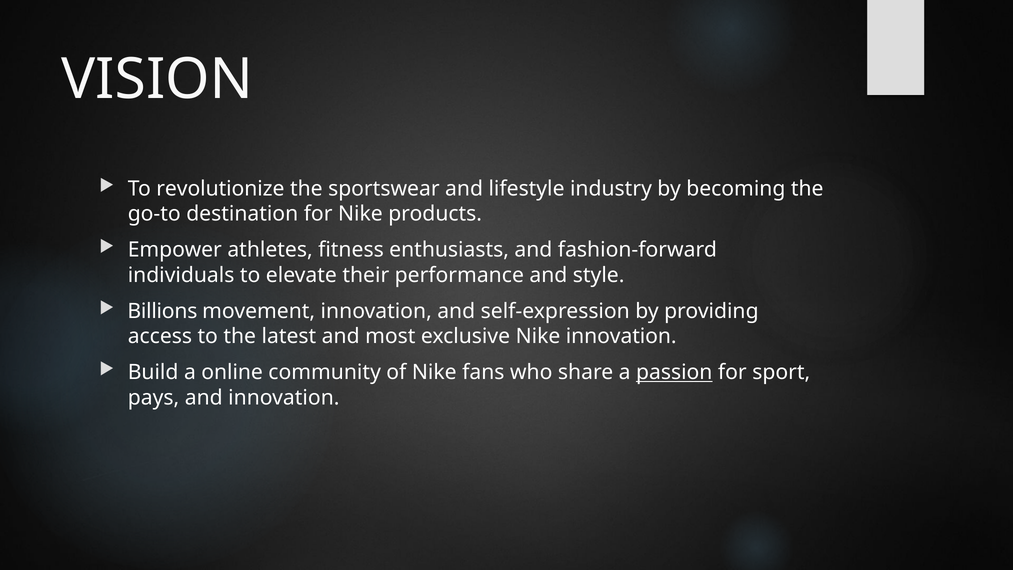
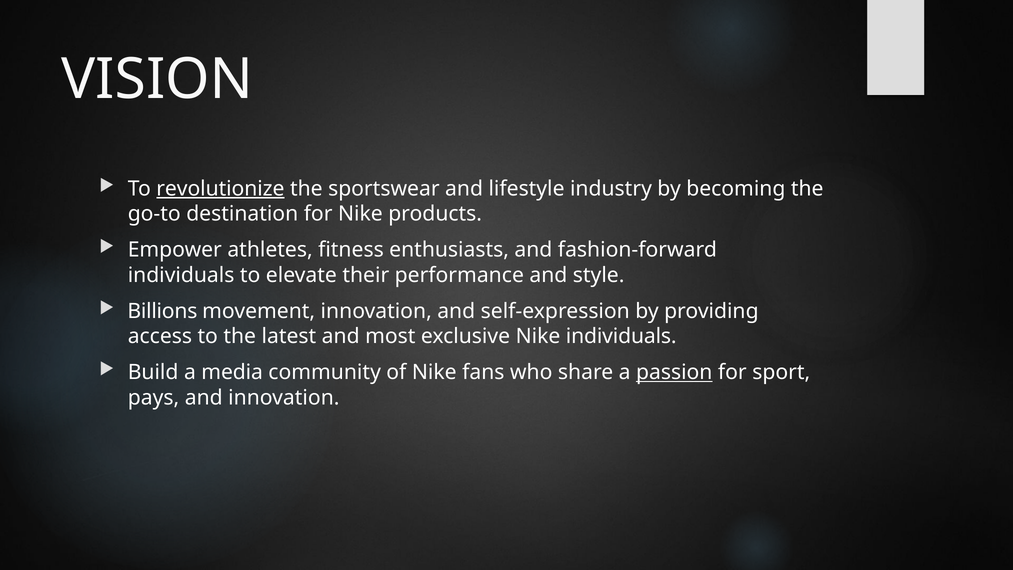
revolutionize underline: none -> present
Nike innovation: innovation -> individuals
online: online -> media
